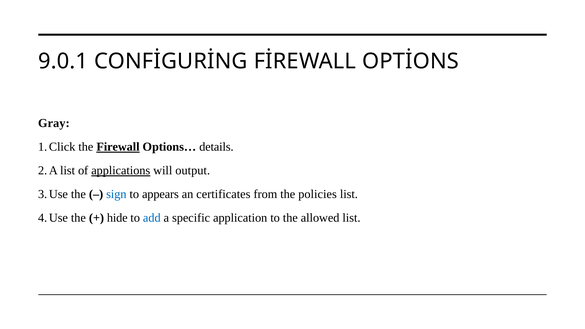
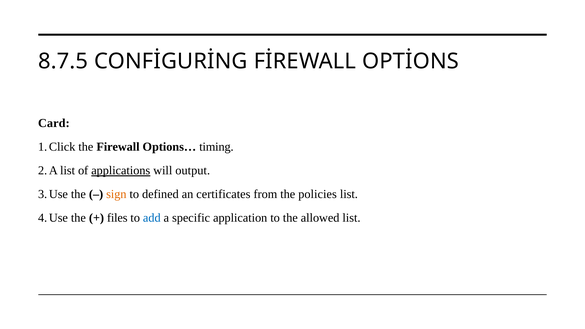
9.0.1: 9.0.1 -> 8.7.5
Gray: Gray -> Card
Firewall underline: present -> none
details: details -> timing
sign colour: blue -> orange
appears: appears -> defined
hide: hide -> files
